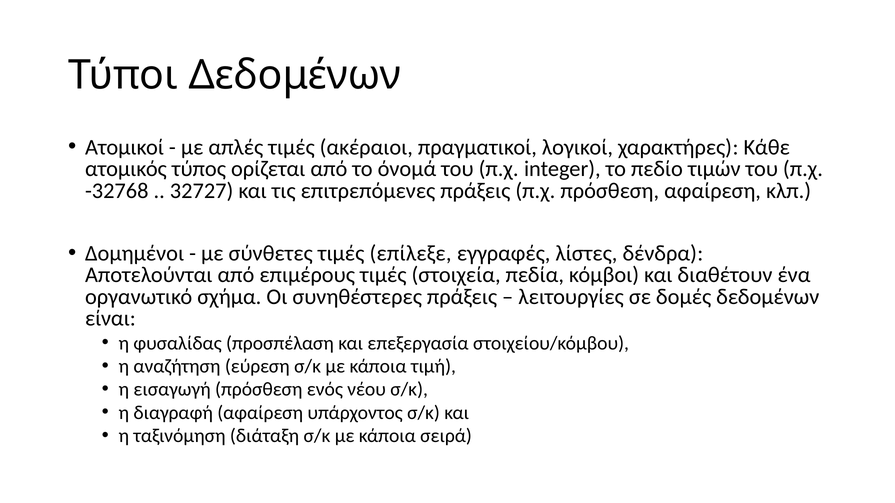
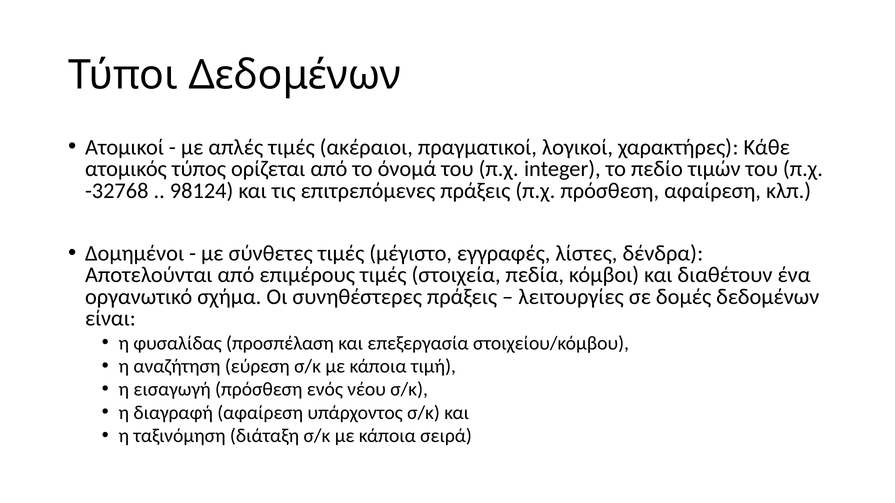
32727: 32727 -> 98124
επίλεξε: επίλεξε -> μέγιστο
